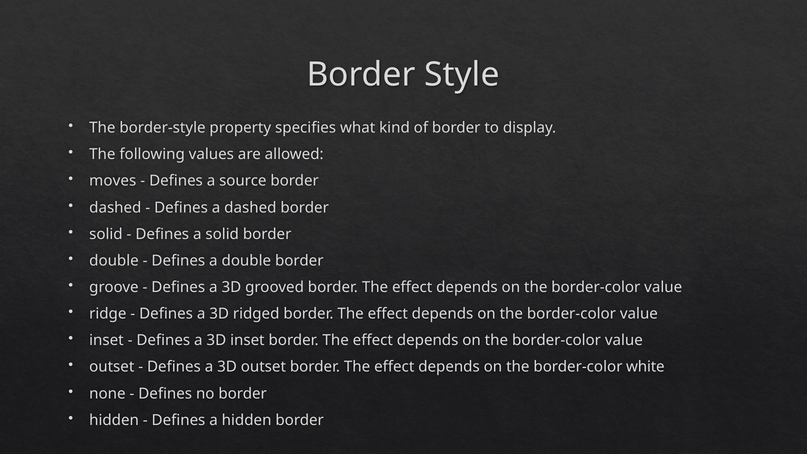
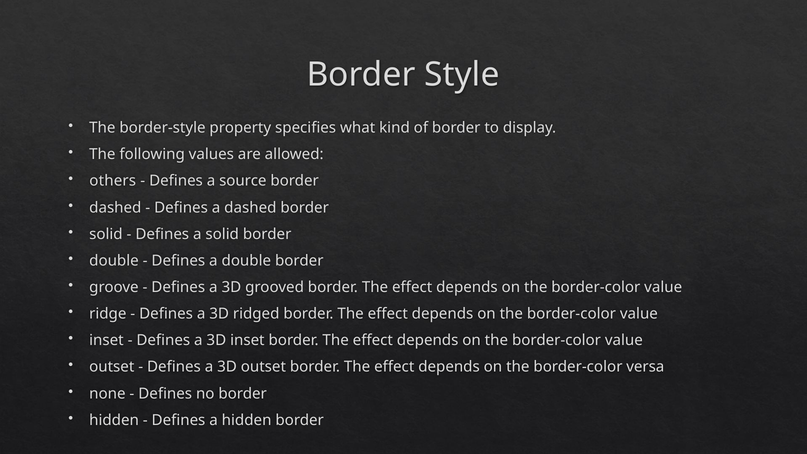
moves: moves -> others
white: white -> versa
